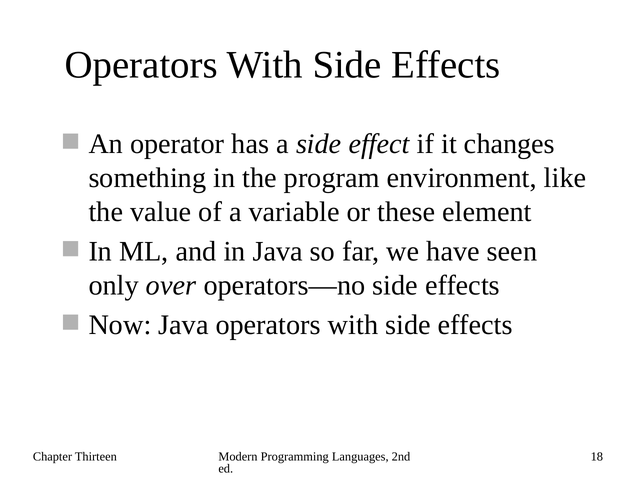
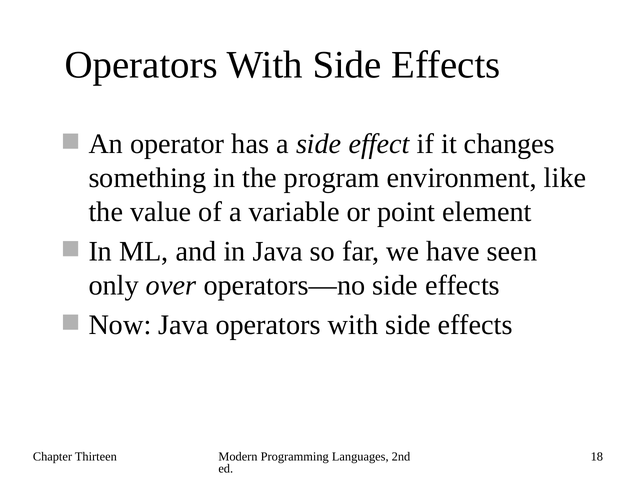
these: these -> point
